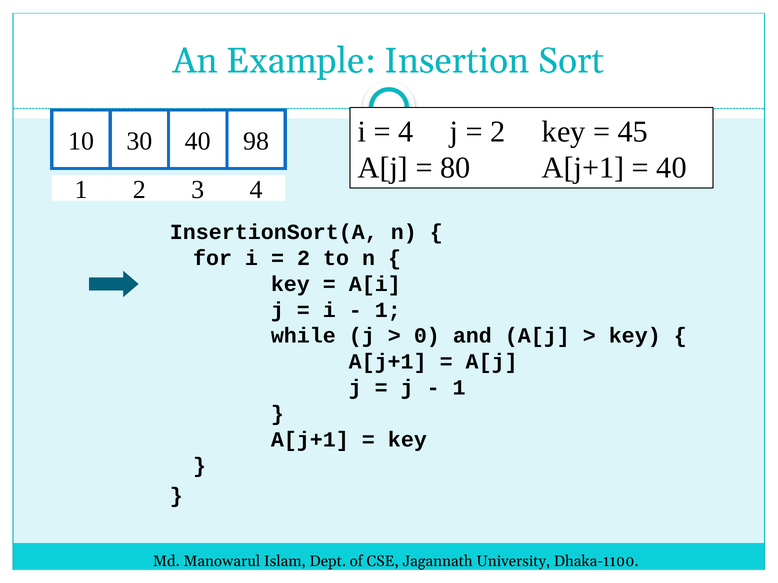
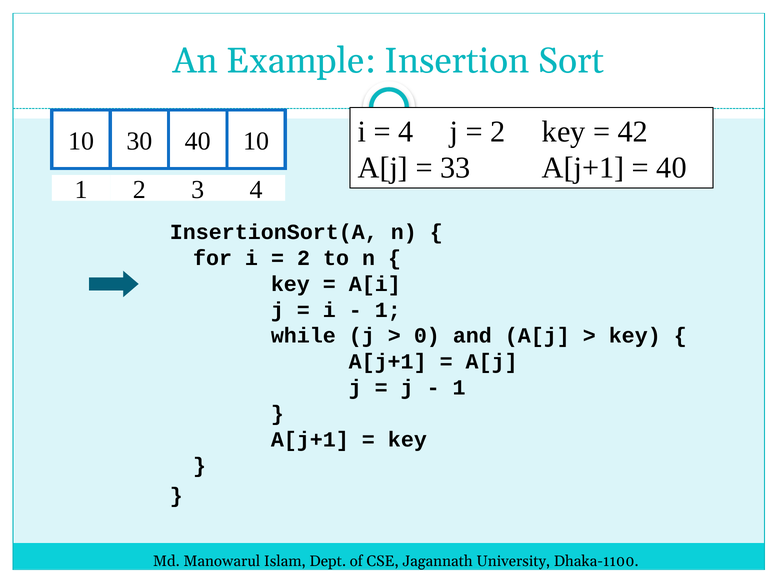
45: 45 -> 42
40 98: 98 -> 10
80: 80 -> 33
